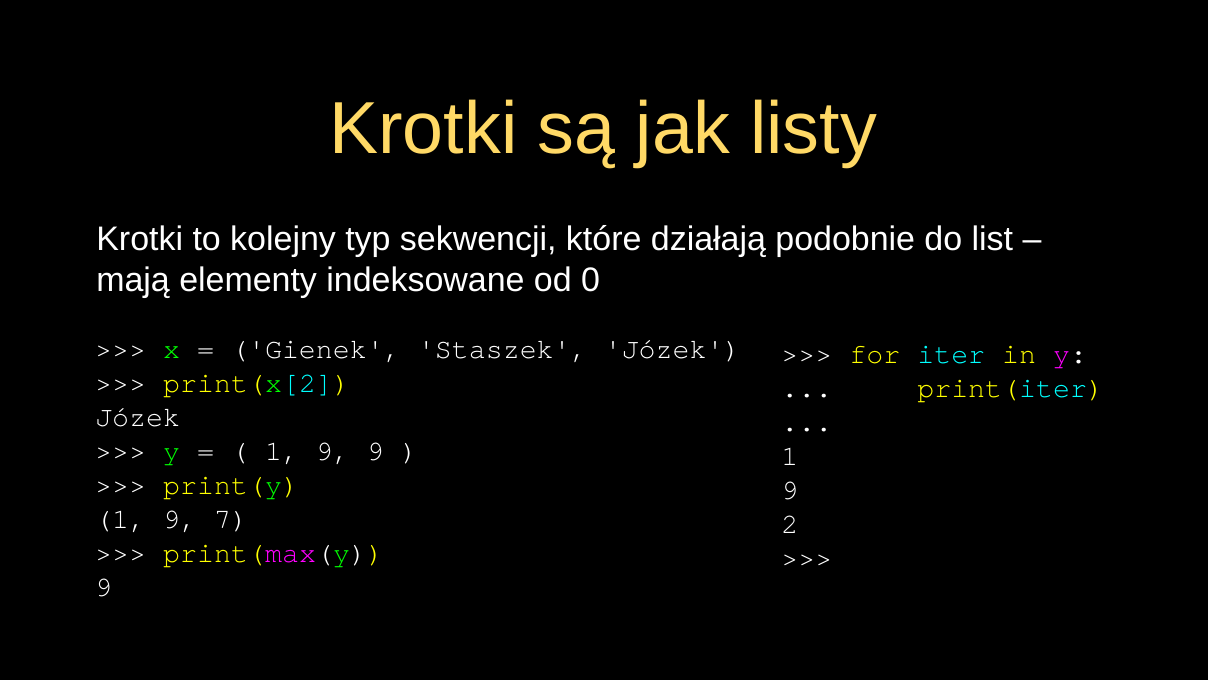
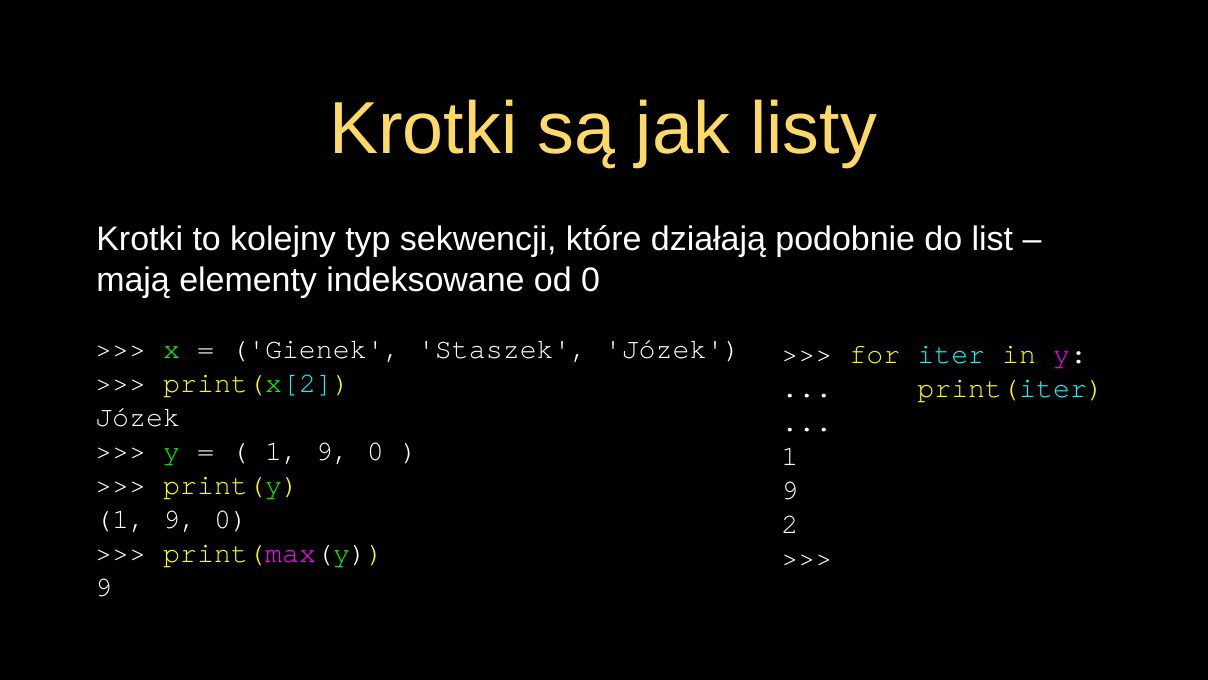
9 at (375, 451): 9 -> 0
7 at (231, 519): 7 -> 0
